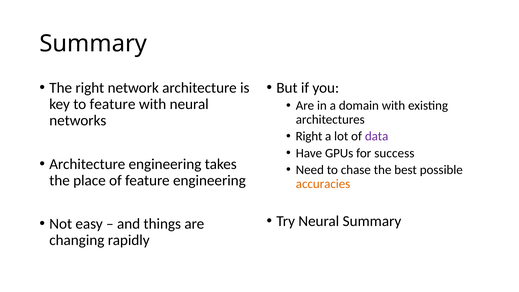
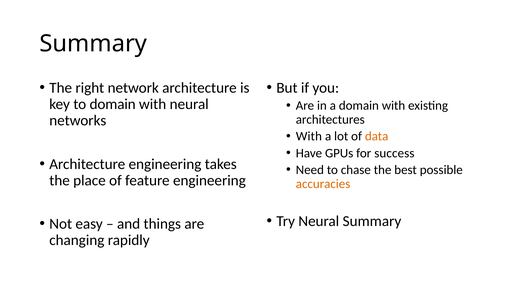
to feature: feature -> domain
Right at (309, 136): Right -> With
data colour: purple -> orange
